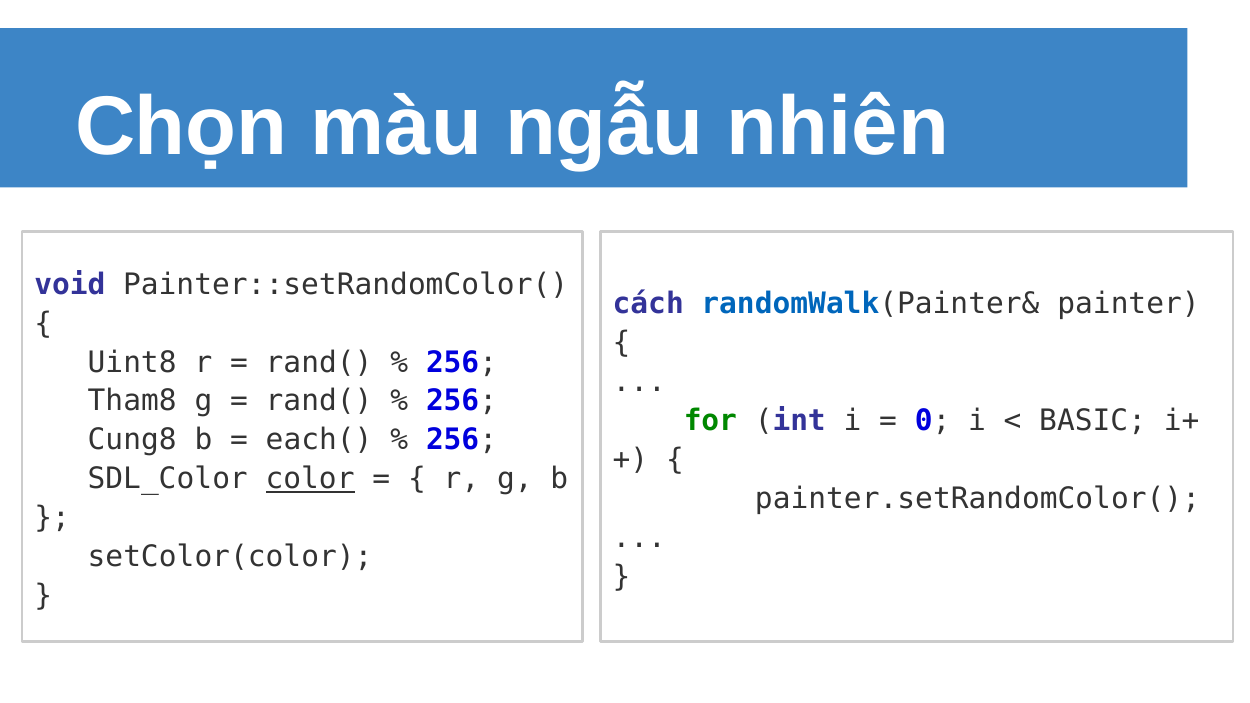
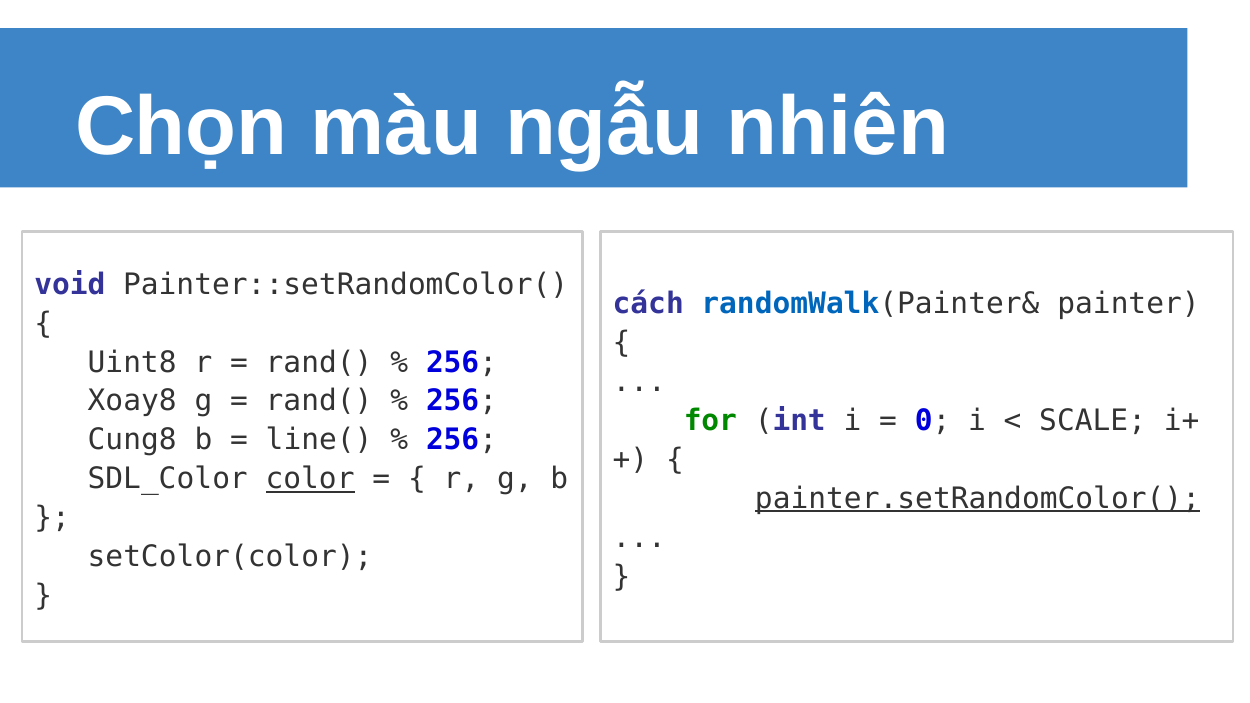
Tham8: Tham8 -> Xoay8
BASIC: BASIC -> SCALE
each(: each( -> line(
painter.setRandomColor( underline: none -> present
